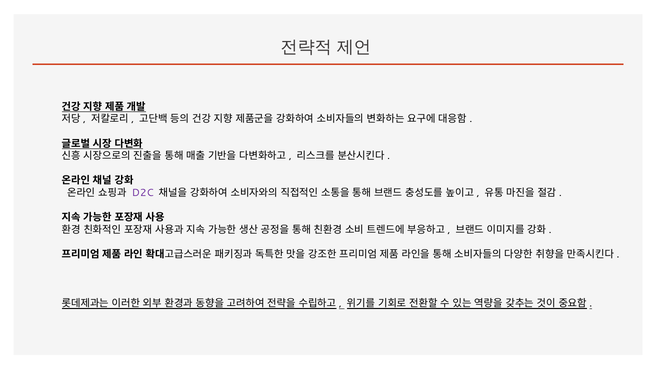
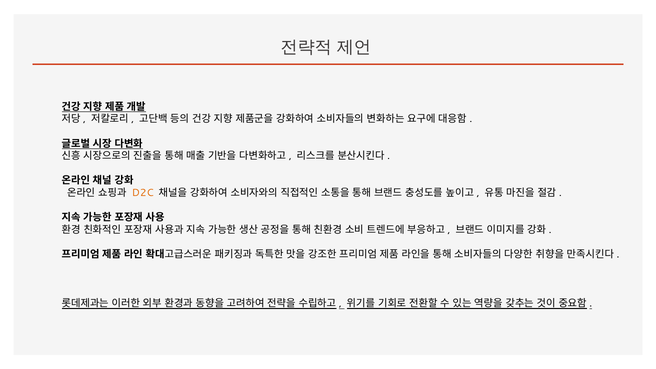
D2C colour: purple -> orange
